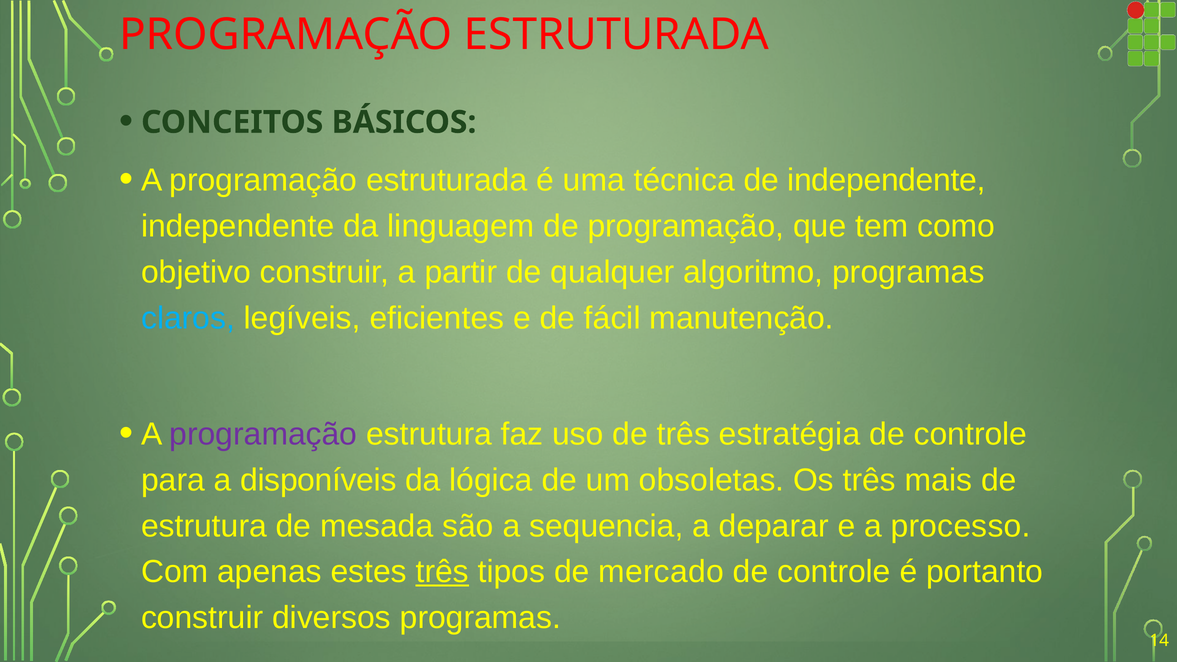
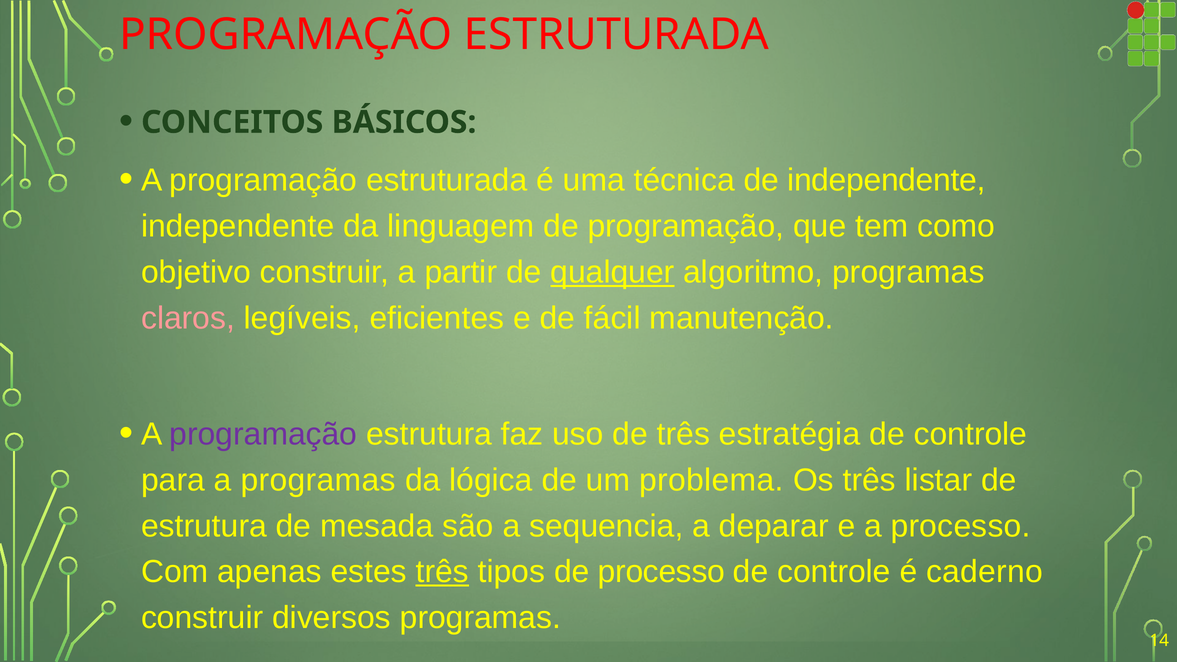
qualquer underline: none -> present
claros colour: light blue -> pink
a disponíveis: disponíveis -> programas
obsoletas: obsoletas -> problema
mais: mais -> listar
de mercado: mercado -> processo
portanto: portanto -> caderno
